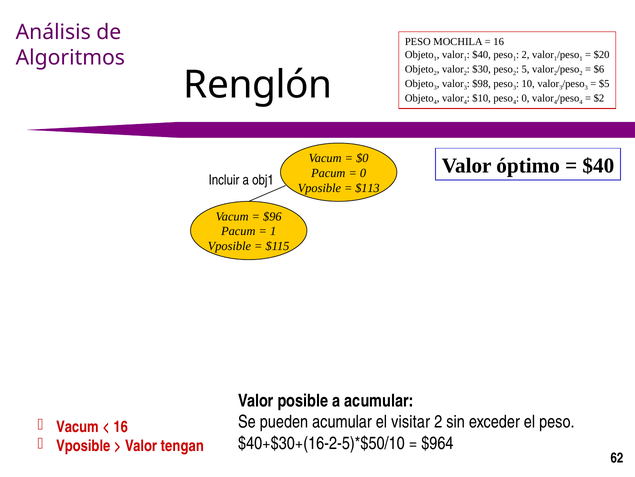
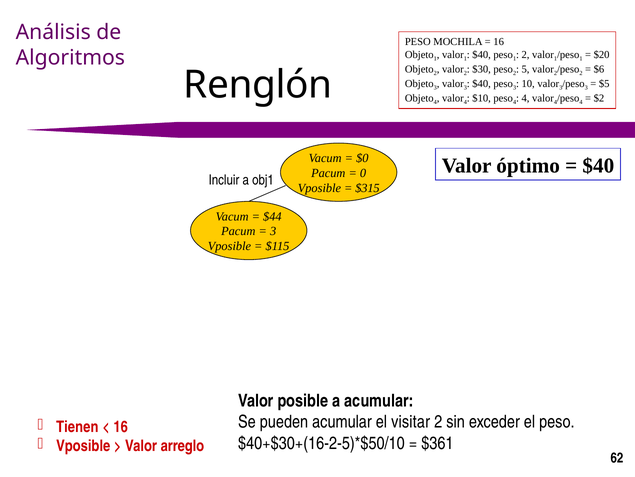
$98 at (482, 83): $98 -> $40
0 at (526, 98): 0 -> 4
$113: $113 -> $315
$96: $96 -> $44
1 at (273, 231): 1 -> 3
Vacum at (77, 426): Vacum -> Tienen
$964: $964 -> $361
tengan: tengan -> arreglo
